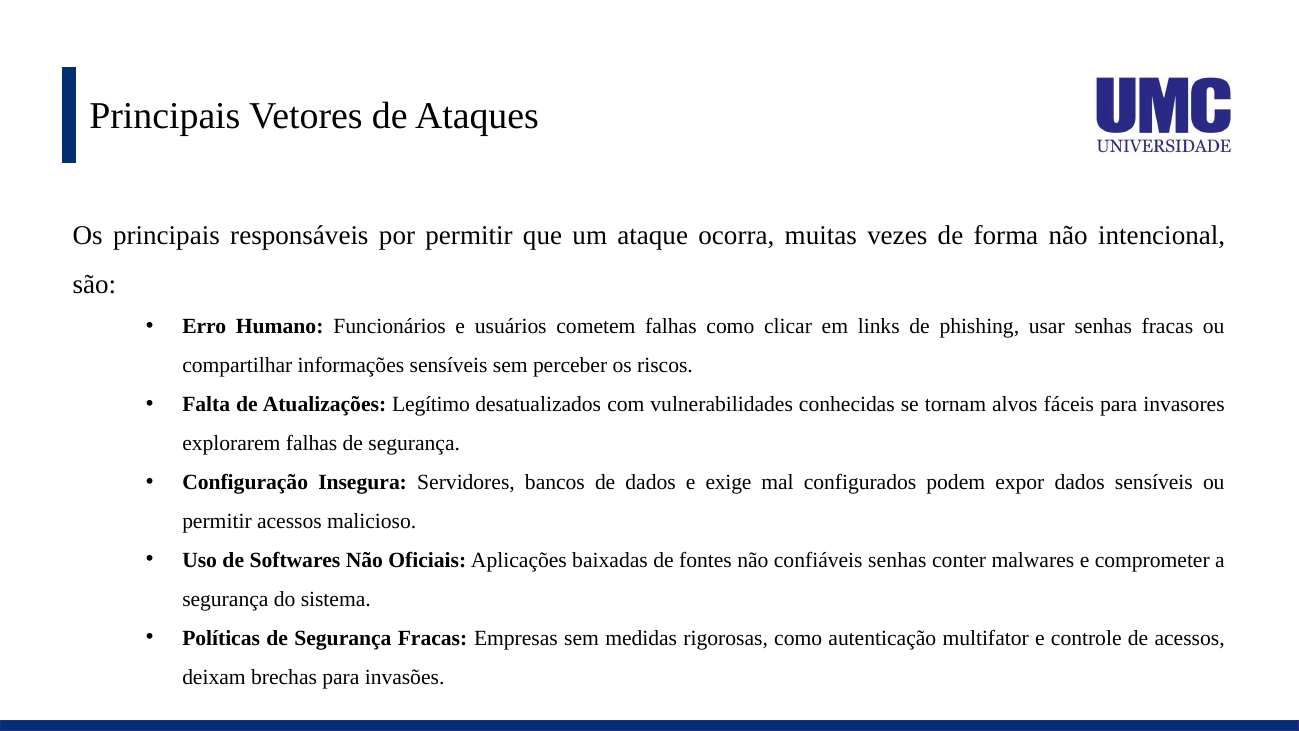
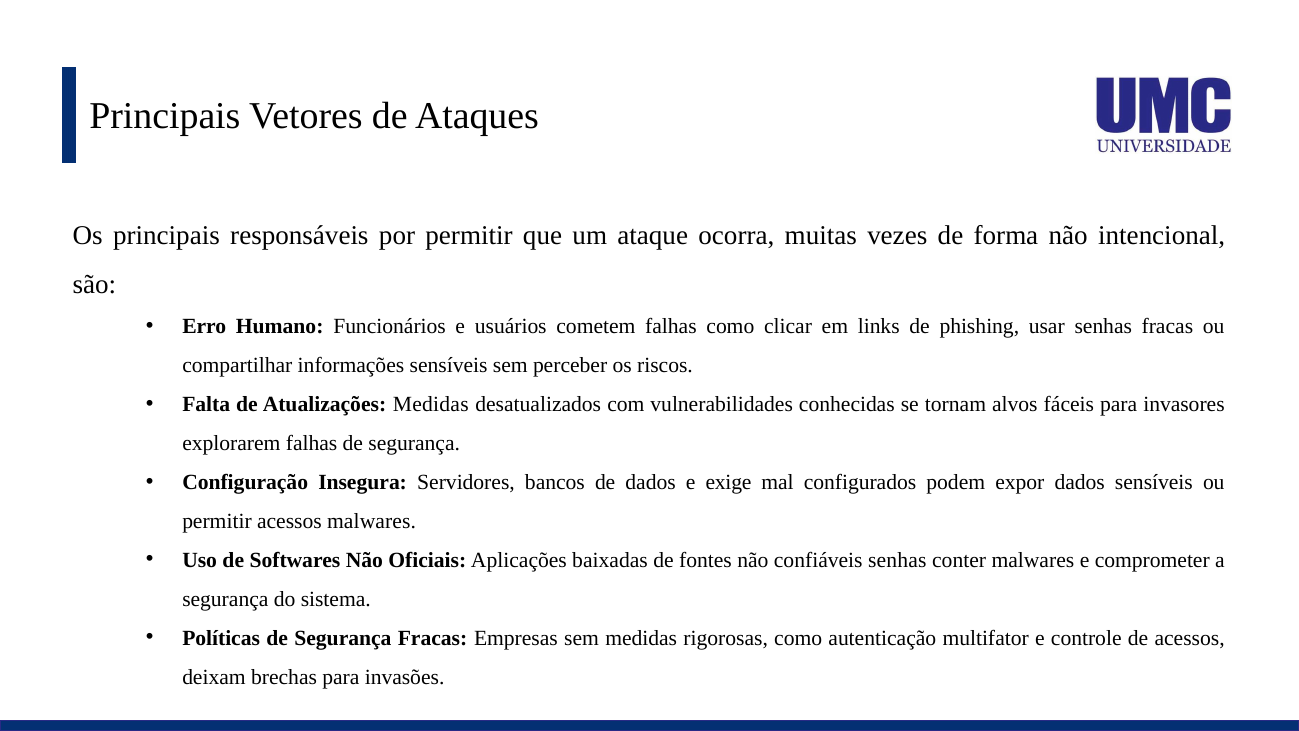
Atualizações Legítimo: Legítimo -> Medidas
acessos malicioso: malicioso -> malwares
